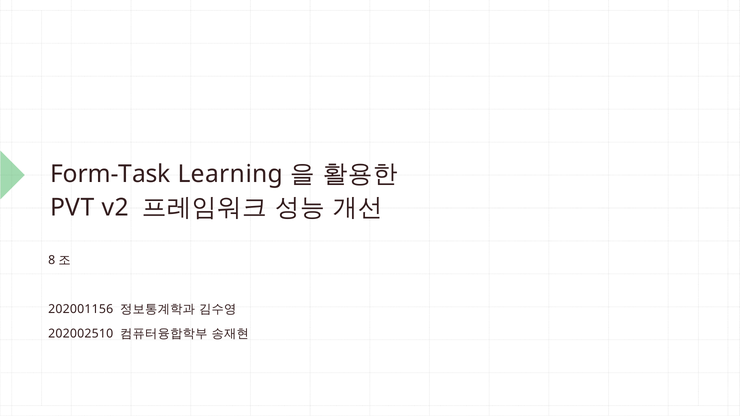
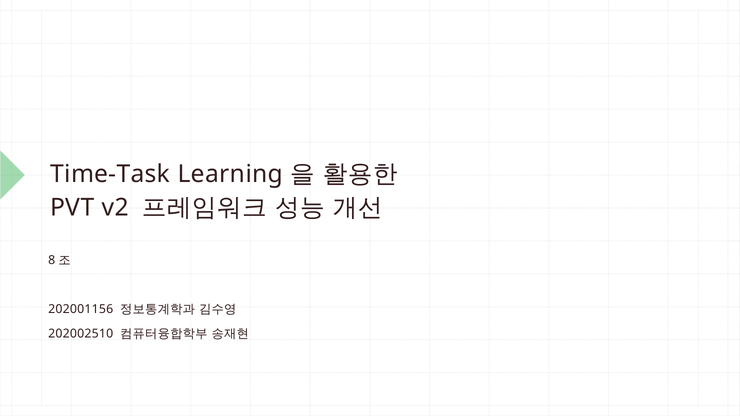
Form-Task: Form-Task -> Time-Task
